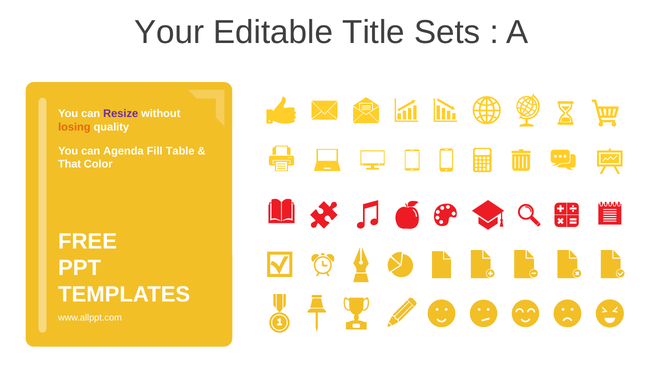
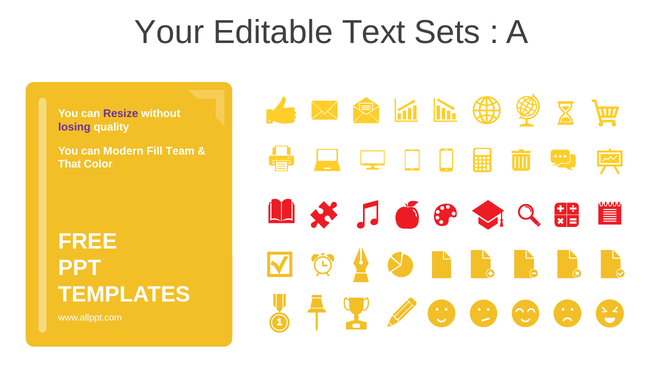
Title: Title -> Text
losing colour: orange -> purple
Agenda: Agenda -> Modern
Table: Table -> Team
